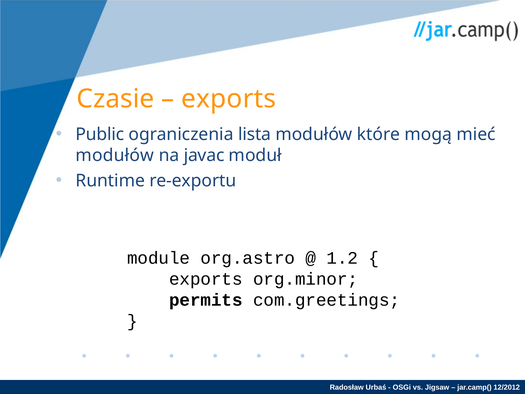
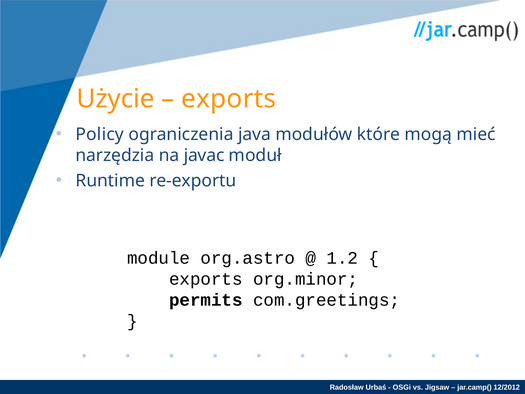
Czasie: Czasie -> Użycie
Public: Public -> Policy
lista: lista -> java
modułów at (115, 155): modułów -> narzędzia
